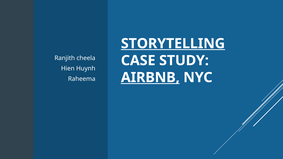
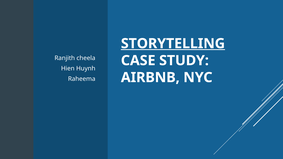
AIRBNB underline: present -> none
